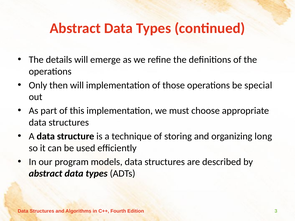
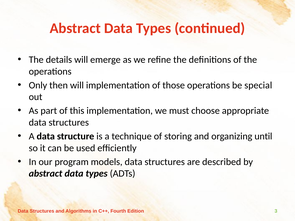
long: long -> until
